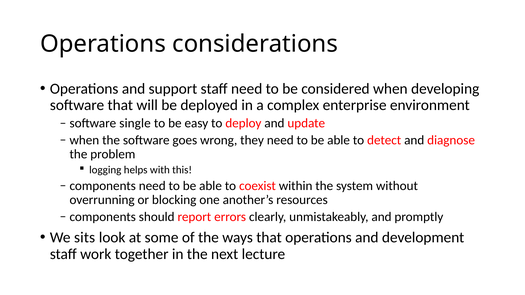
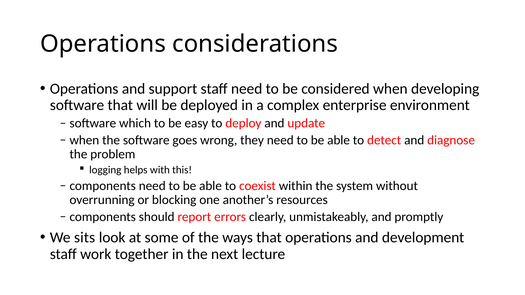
single: single -> which
